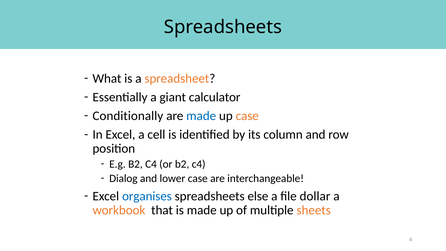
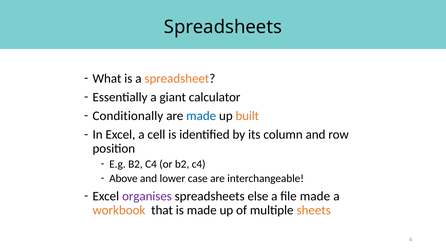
up case: case -> built
Dialog: Dialog -> Above
organises colour: blue -> purple
file dollar: dollar -> made
